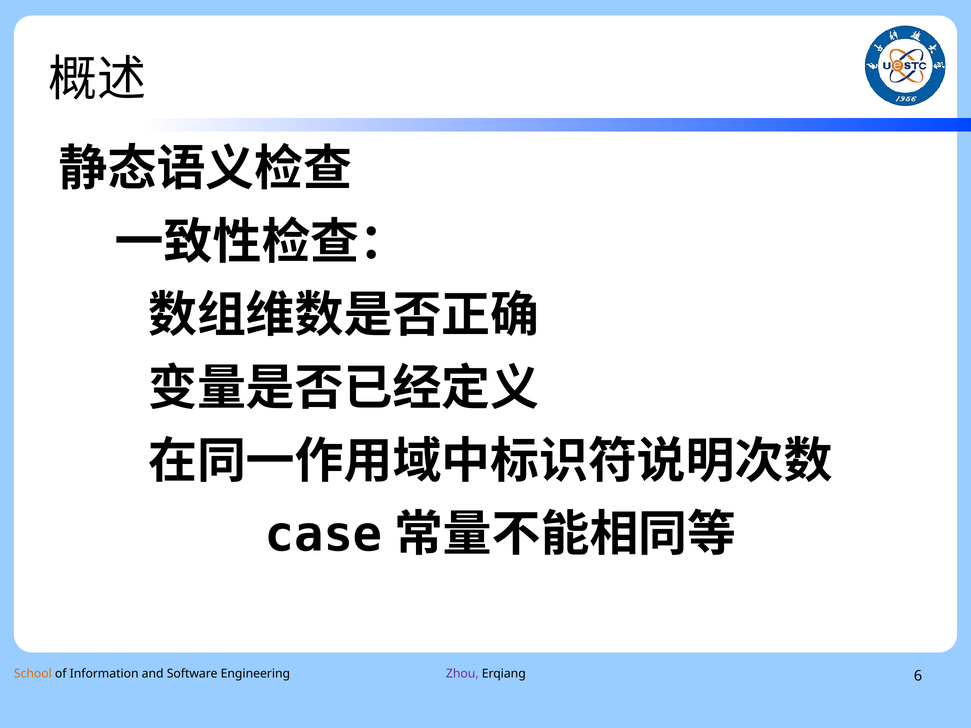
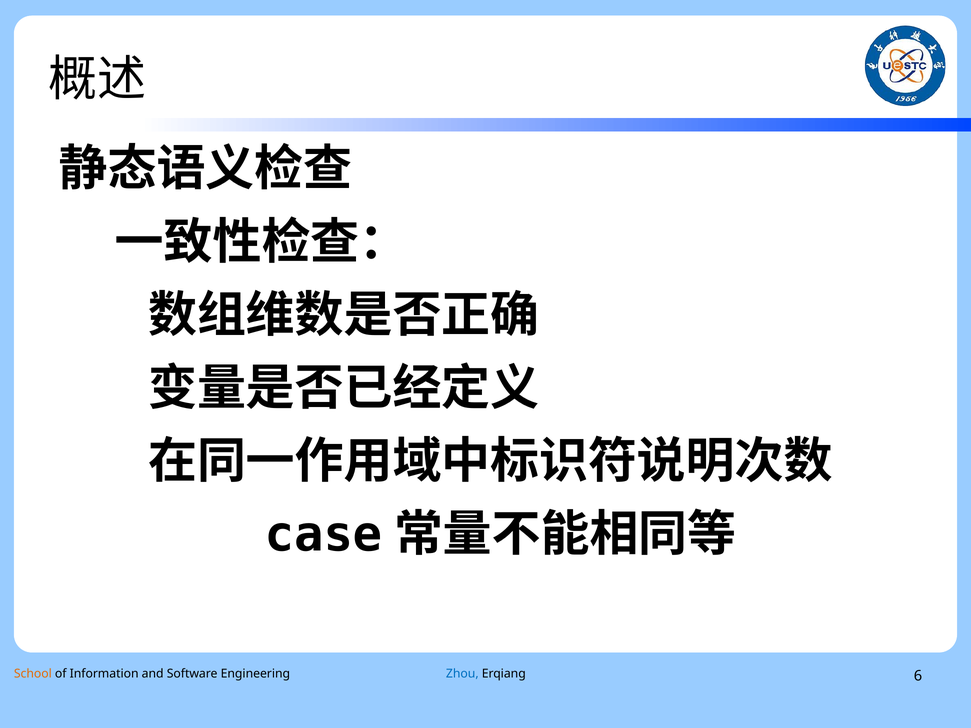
Zhou colour: purple -> blue
